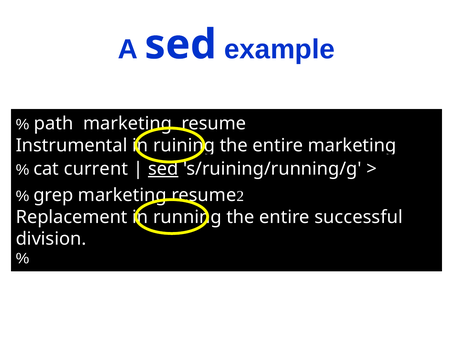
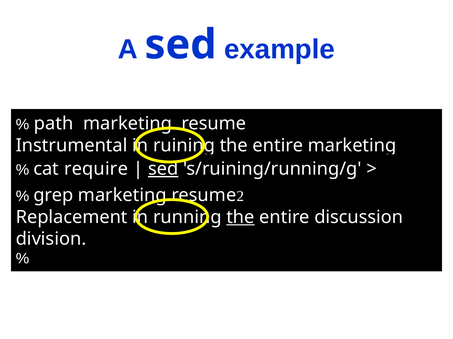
current: current -> require
the at (240, 218) underline: none -> present
successful: successful -> discussion
